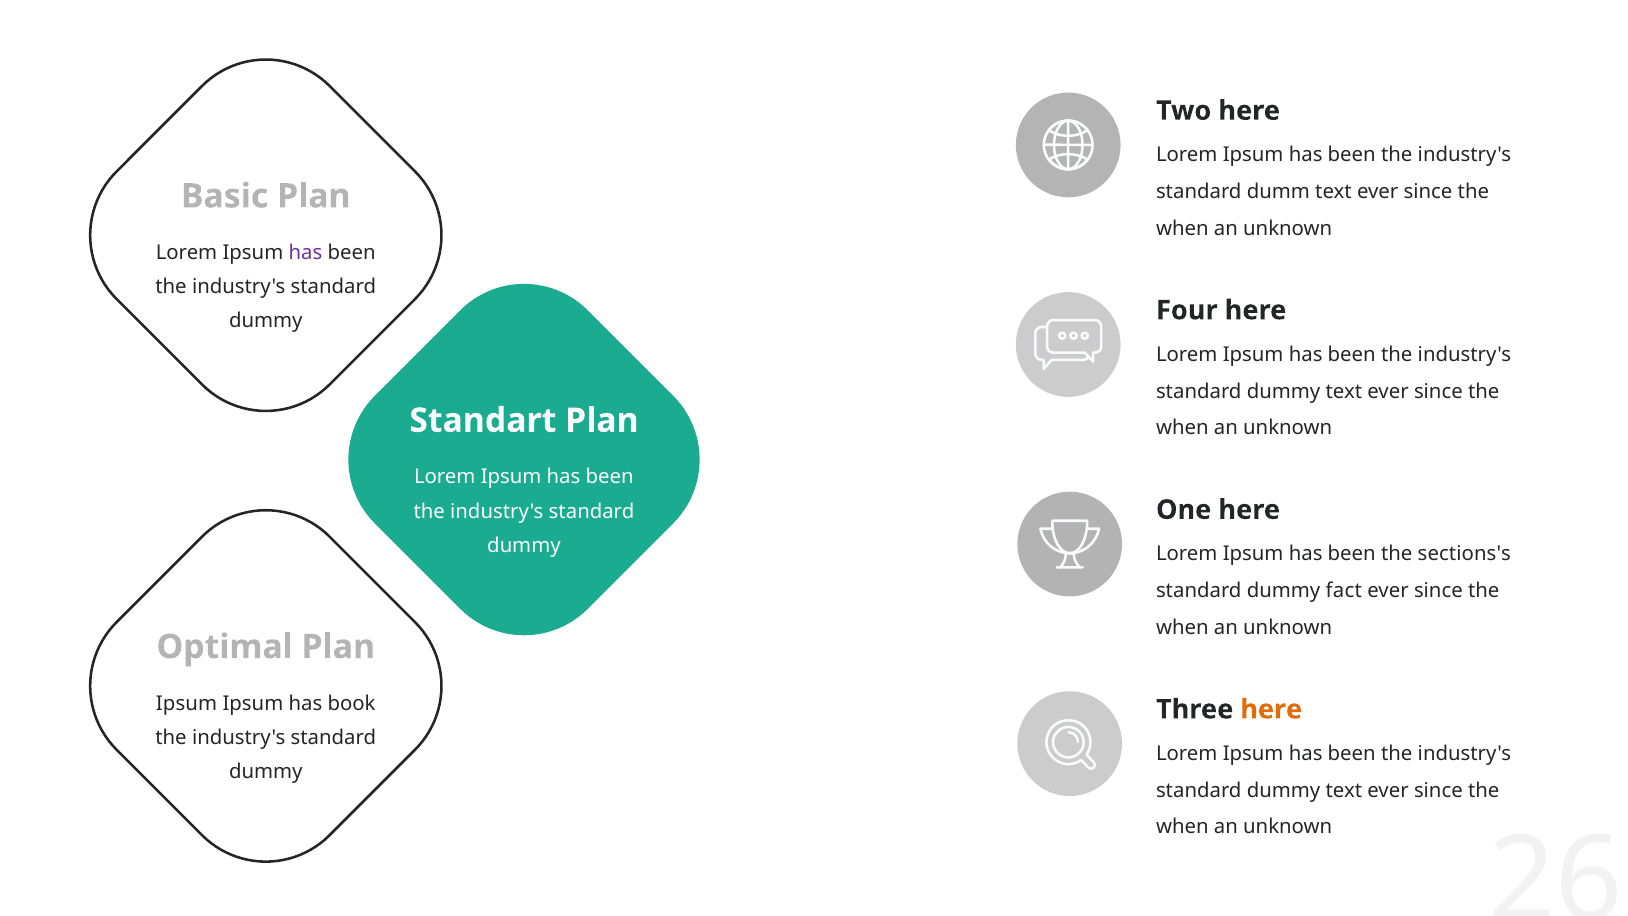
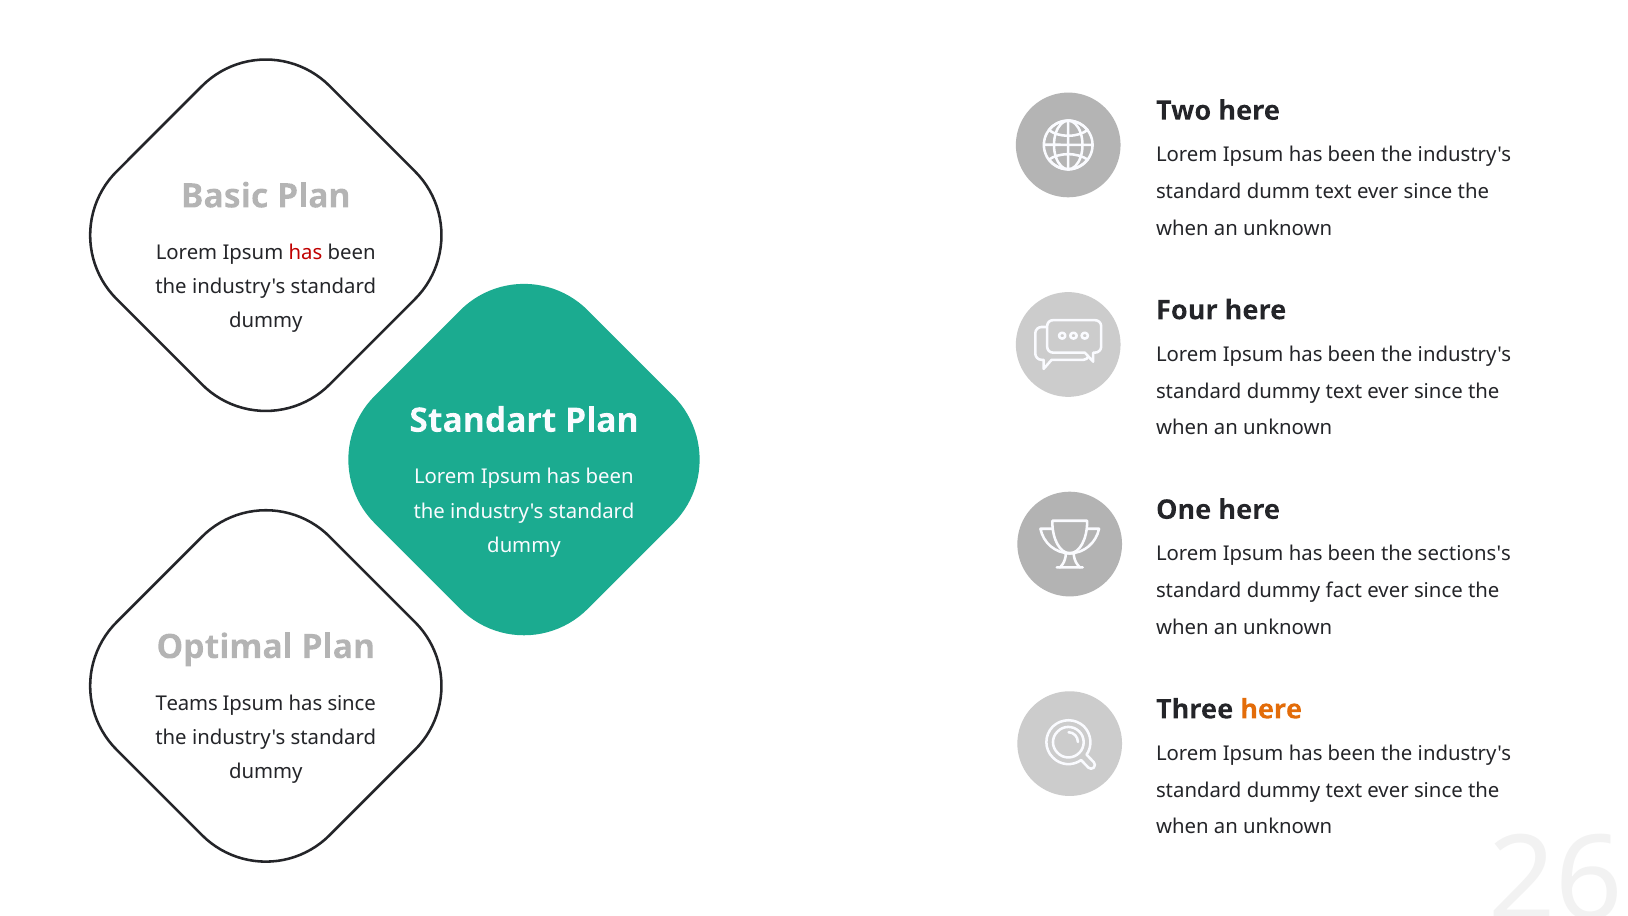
has at (305, 253) colour: purple -> red
Ipsum at (187, 703): Ipsum -> Teams
has book: book -> since
